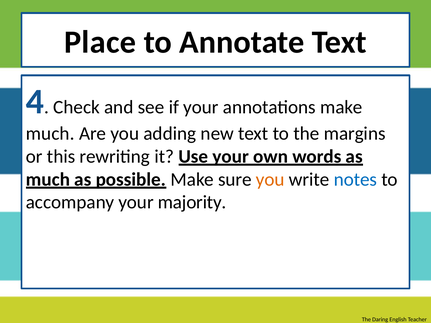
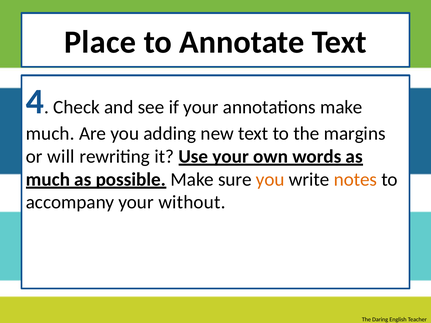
this: this -> will
notes colour: blue -> orange
majority: majority -> without
